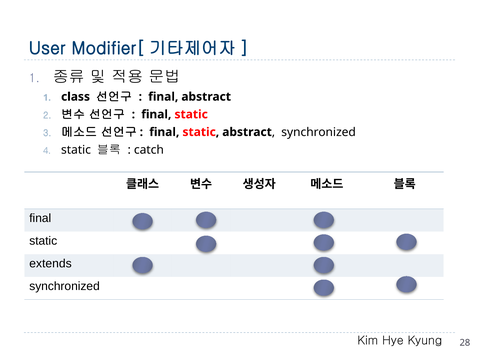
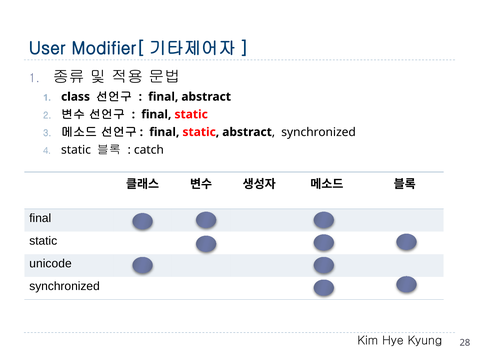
extends: extends -> unicode
